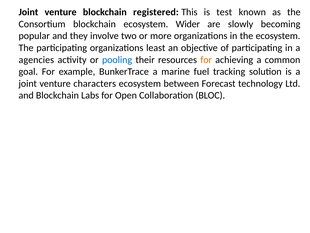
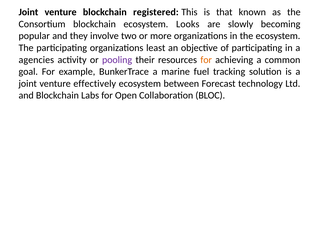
test: test -> that
Wider: Wider -> Looks
pooling colour: blue -> purple
characters: characters -> effectively
